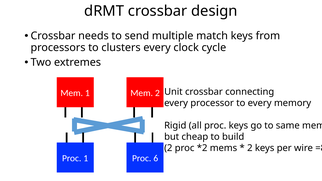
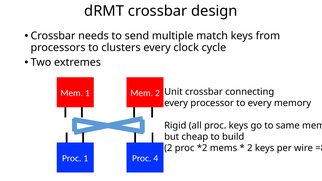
6: 6 -> 4
